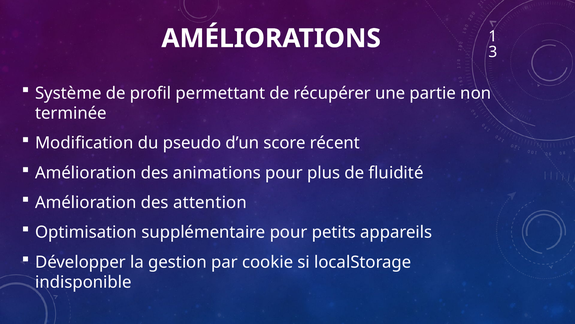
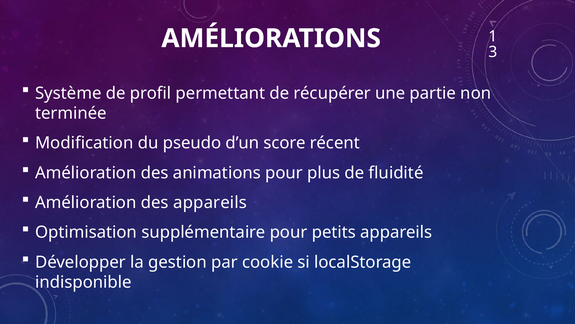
des attention: attention -> appareils
